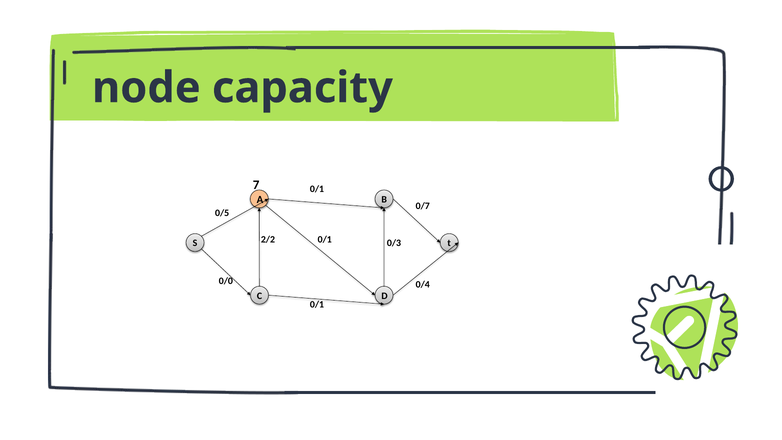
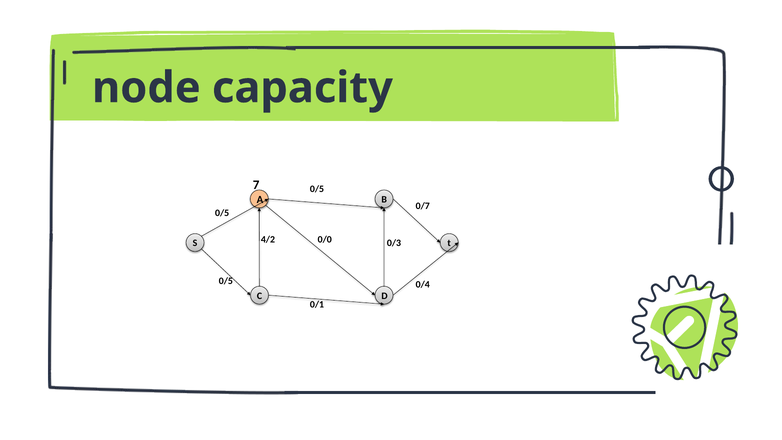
0/1 at (317, 189): 0/1 -> 0/5
2/2: 2/2 -> 4/2
0/1 at (325, 240): 0/1 -> 0/0
0/0 at (226, 281): 0/0 -> 0/5
